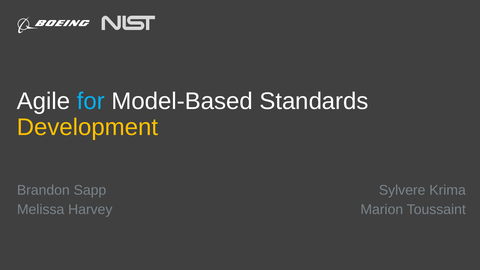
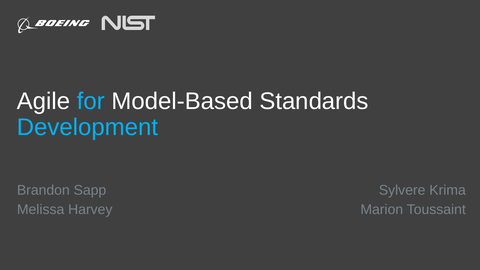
Development colour: yellow -> light blue
